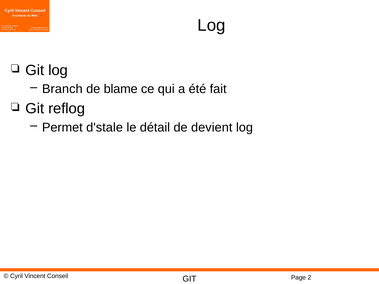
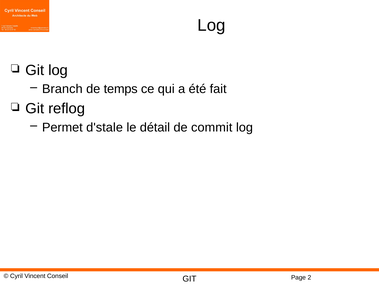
blame: blame -> temps
devient: devient -> commit
